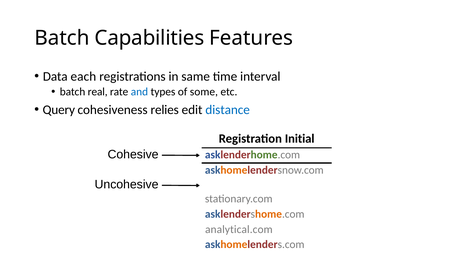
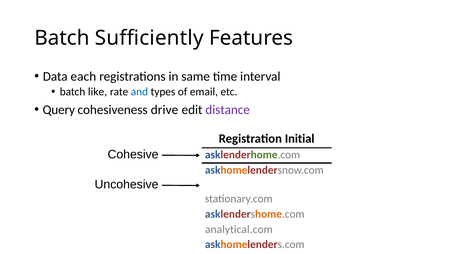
Capabilities: Capabilities -> Sufficiently
real: real -> like
some: some -> email
relies: relies -> drive
distance colour: blue -> purple
